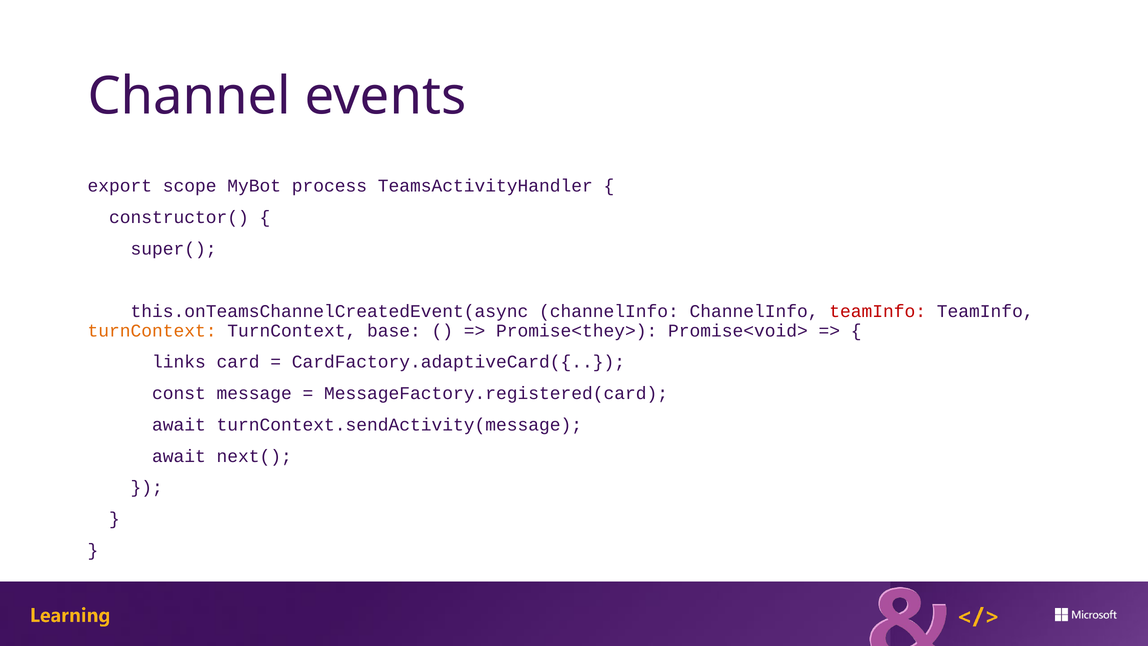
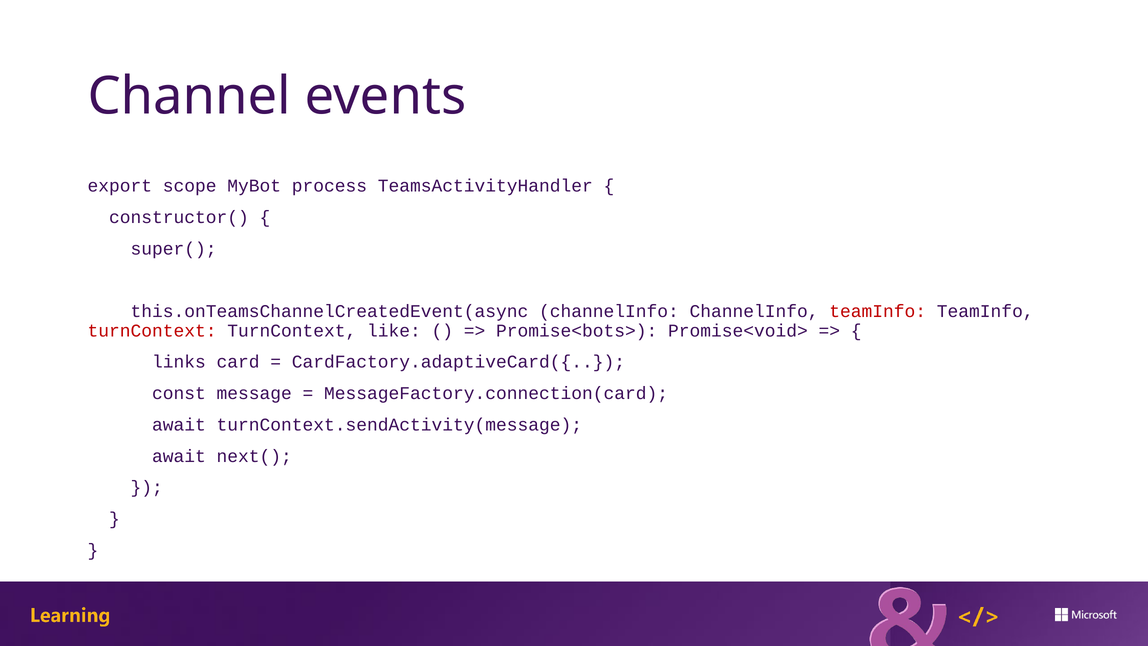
turnContext at (152, 331) colour: orange -> red
base: base -> like
Promise<they>: Promise<they> -> Promise<bots>
MessageFactory.registered(card: MessageFactory.registered(card -> MessageFactory.connection(card
